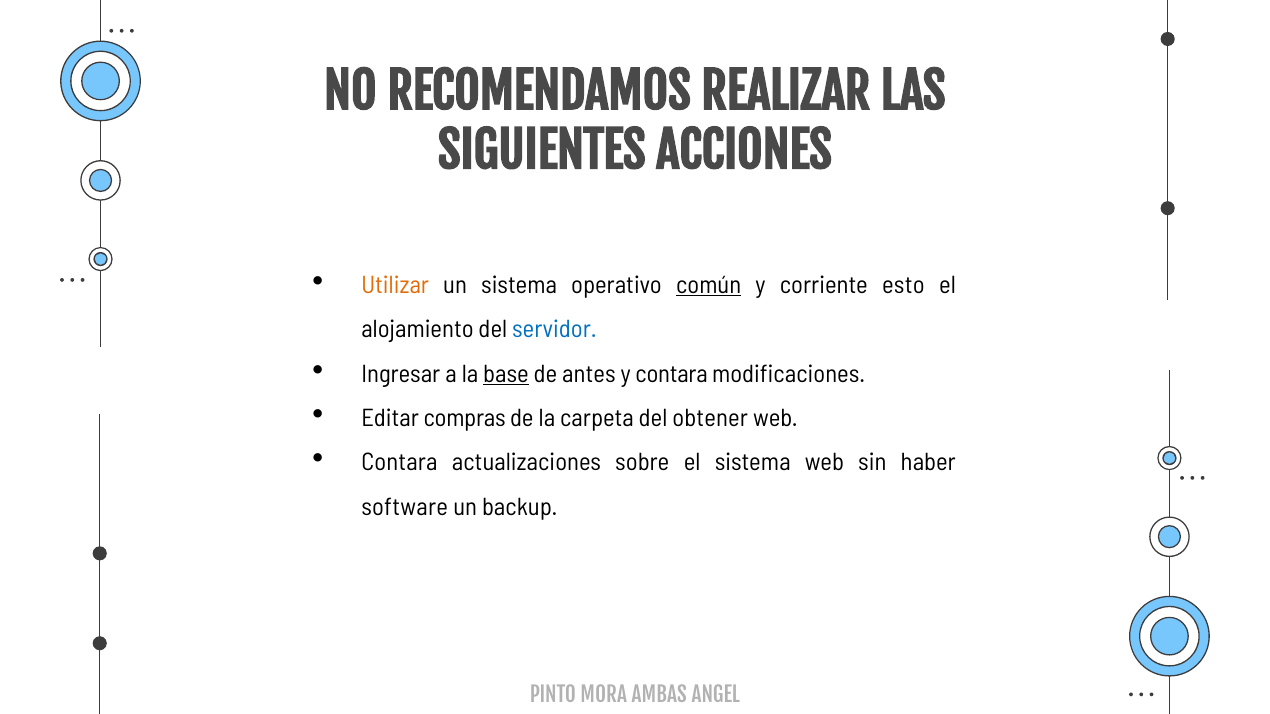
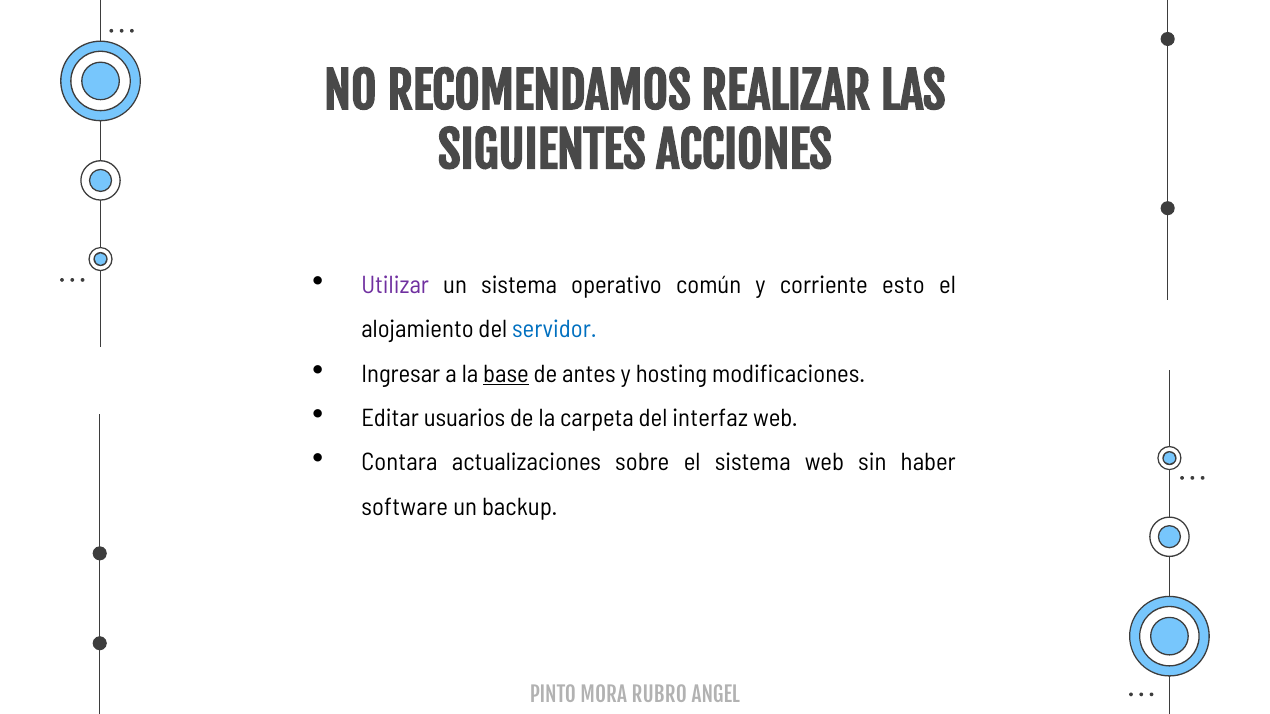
Utilizar colour: orange -> purple
común underline: present -> none
y contara: contara -> hosting
compras: compras -> usuarios
obtener: obtener -> interfaz
AMBAS: AMBAS -> RUBRO
